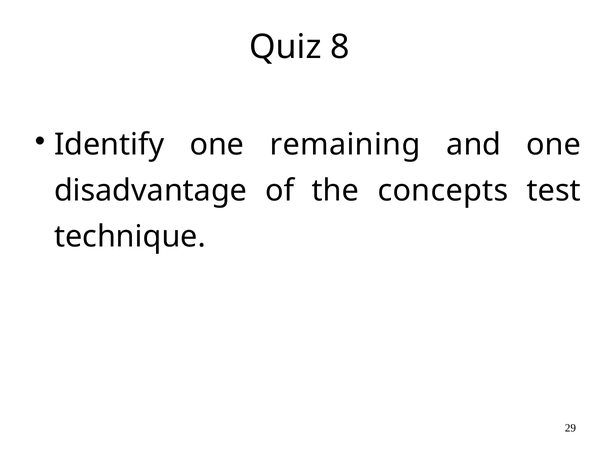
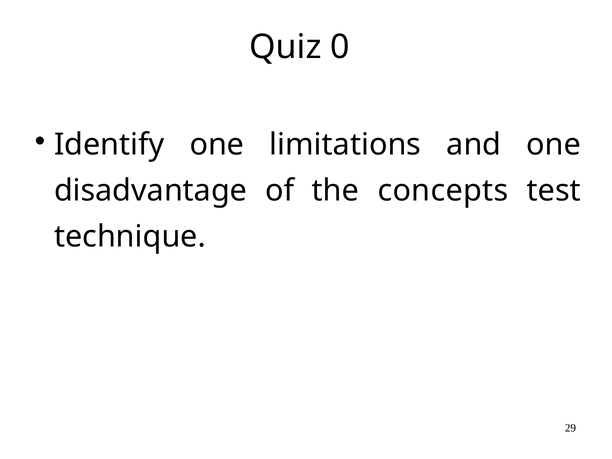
8: 8 -> 0
remaining: remaining -> limitations
